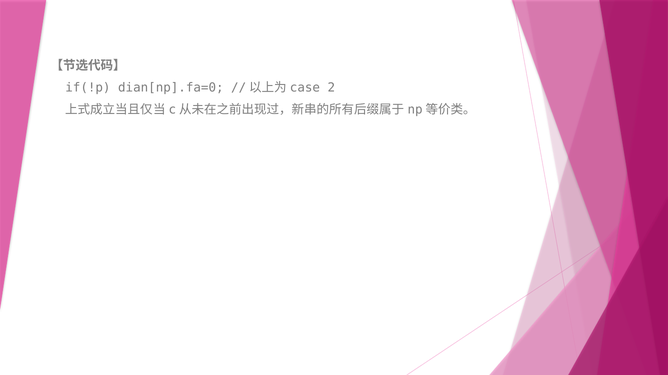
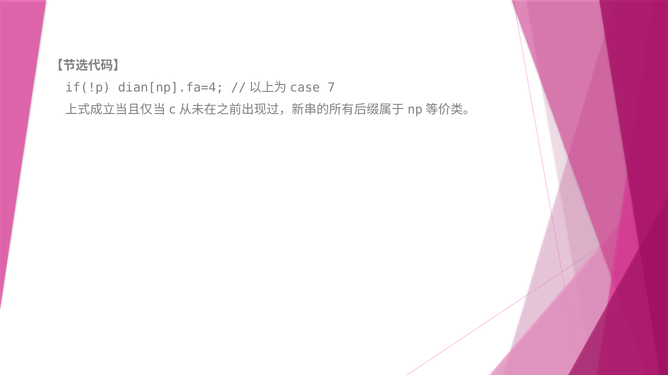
dian[np].fa=0: dian[np].fa=0 -> dian[np].fa=4
2: 2 -> 7
